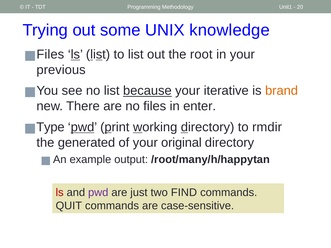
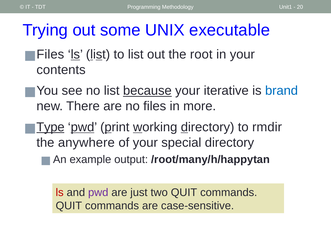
knowledge: knowledge -> executable
previous: previous -> contents
brand colour: orange -> blue
enter: enter -> more
Type underline: none -> present
generated: generated -> anywhere
original: original -> special
two FIND: FIND -> QUIT
